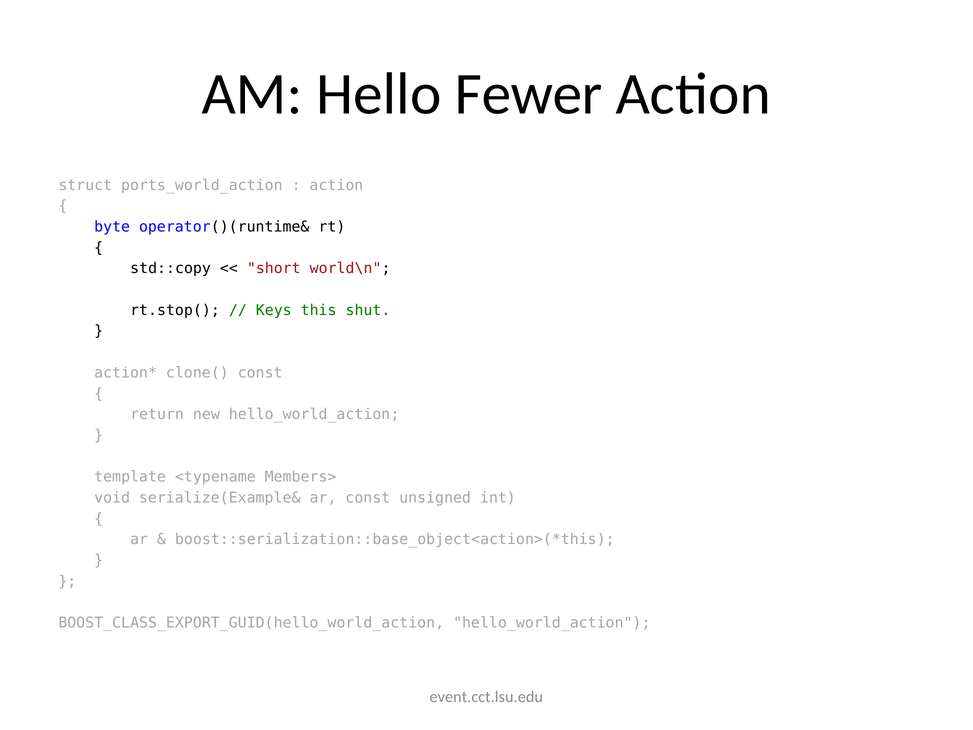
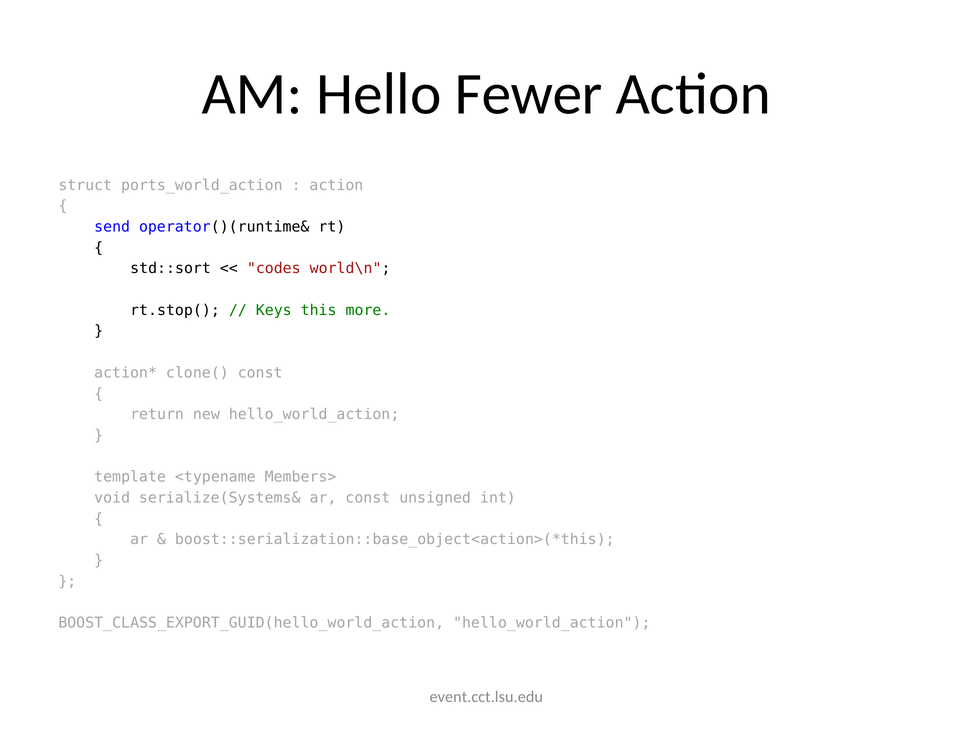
byte: byte -> send
std::copy: std::copy -> std::sort
short: short -> codes
shut: shut -> more
serialize(Example&: serialize(Example& -> serialize(Systems&
